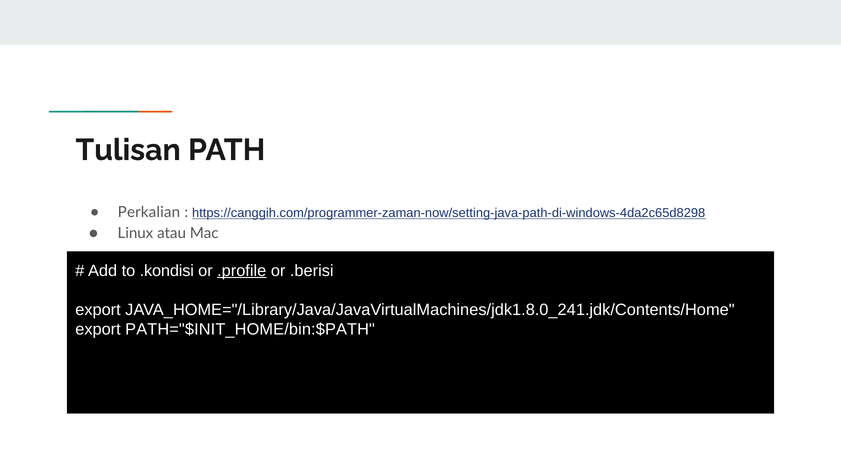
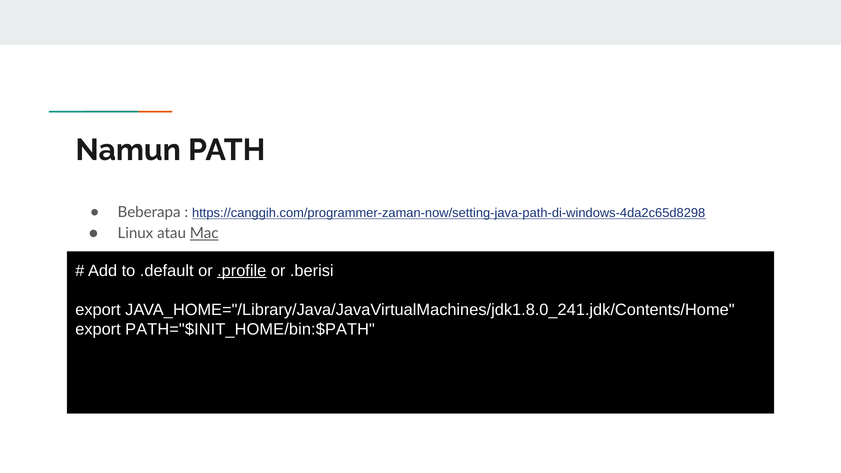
Tulisan: Tulisan -> Namun
Perkalian: Perkalian -> Beberapa
Mac underline: none -> present
.kondisi: .kondisi -> .default
